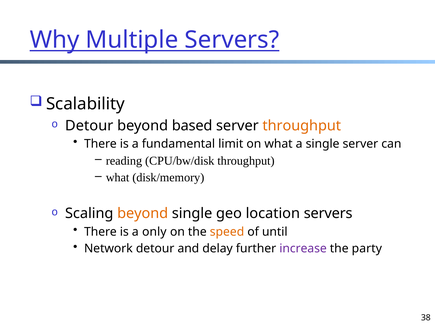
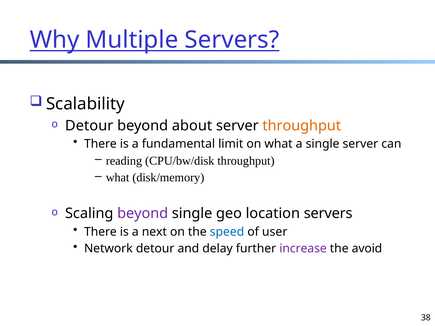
based: based -> about
beyond at (143, 214) colour: orange -> purple
only: only -> next
speed colour: orange -> blue
until: until -> user
party: party -> avoid
